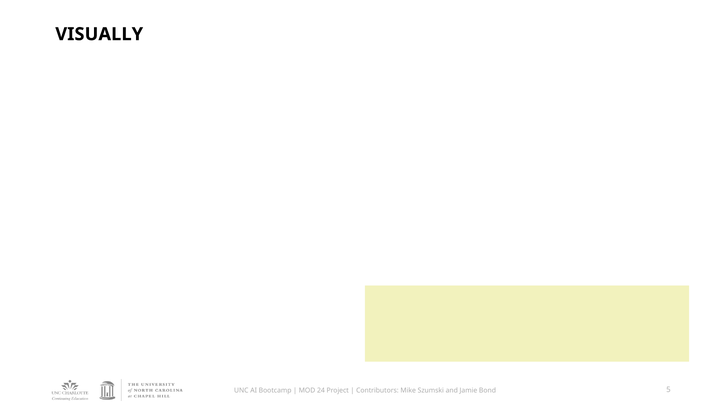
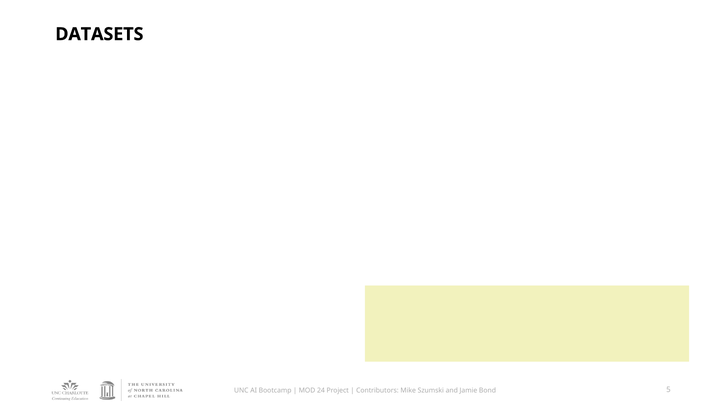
VISUALLY: VISUALLY -> DATASETS
